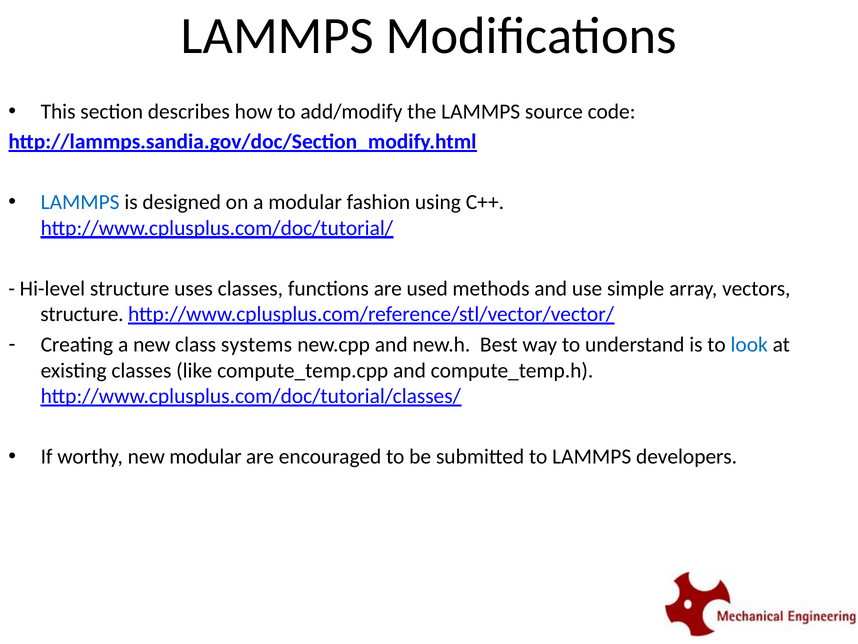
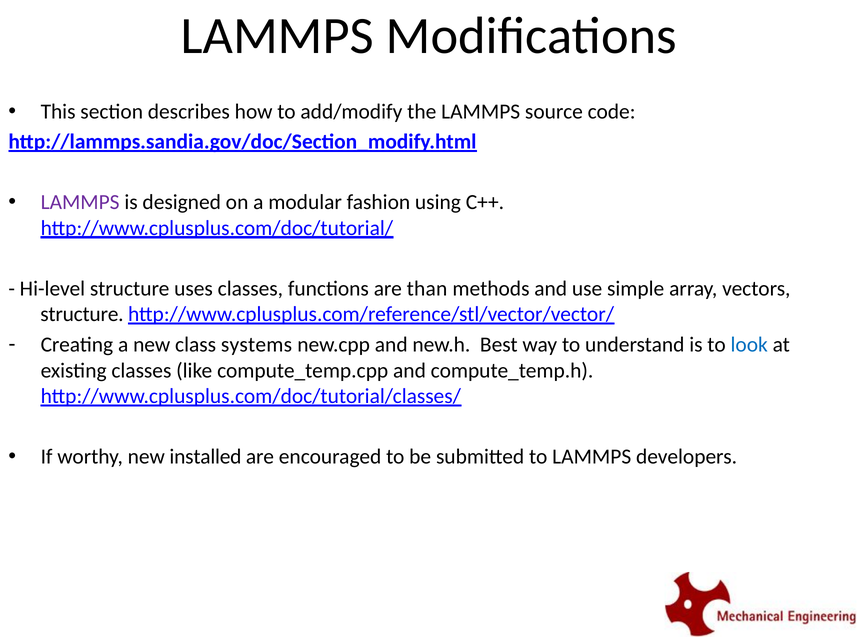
LAMMPS at (80, 202) colour: blue -> purple
used: used -> than
new modular: modular -> installed
